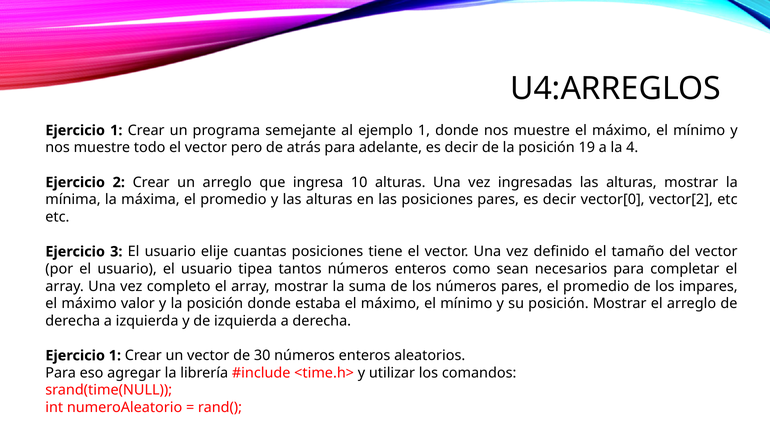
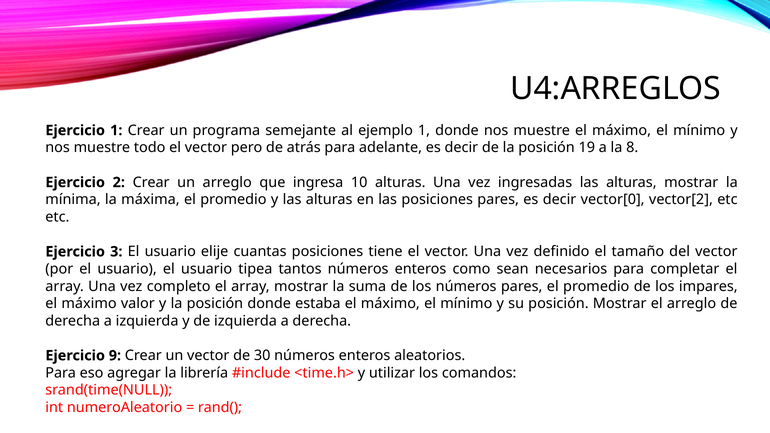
4: 4 -> 8
1 at (115, 356): 1 -> 9
